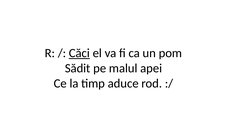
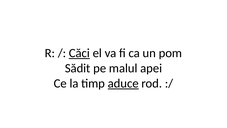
aduce underline: none -> present
